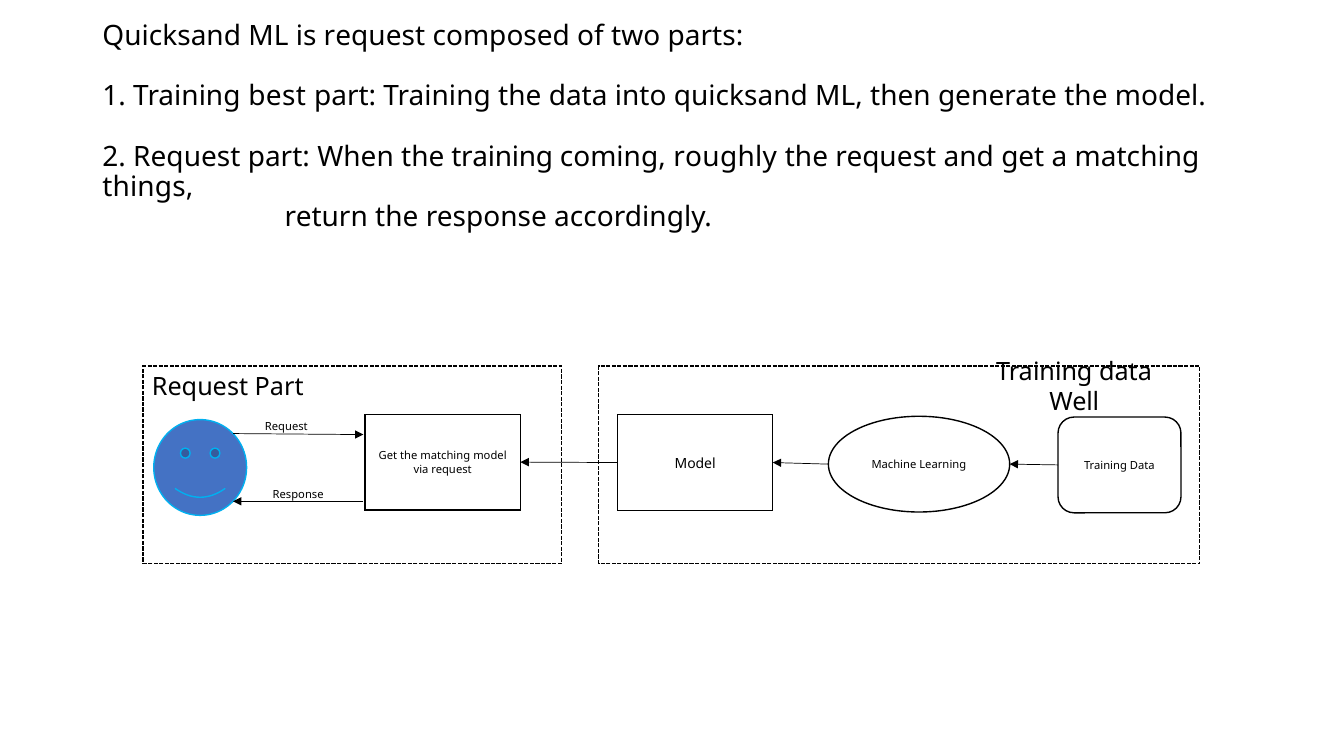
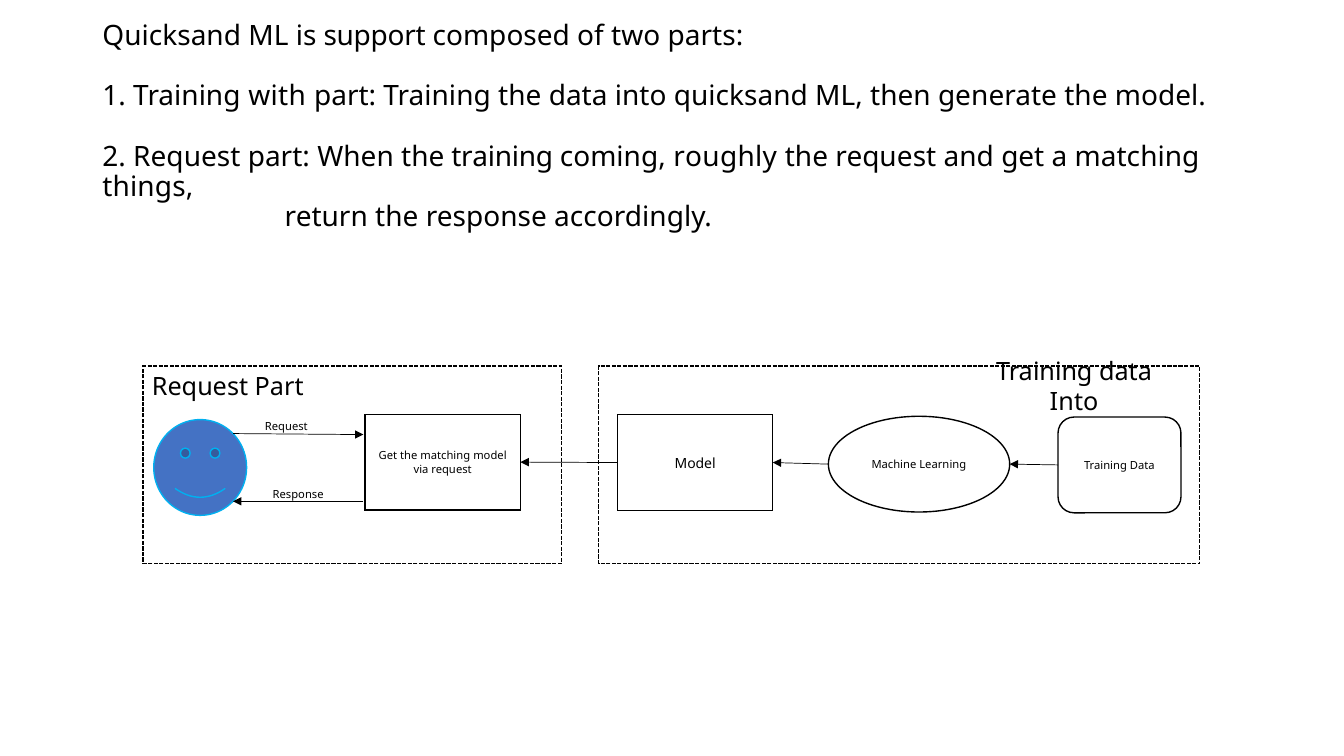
is request: request -> support
best: best -> with
Well at (1074, 402): Well -> Into
